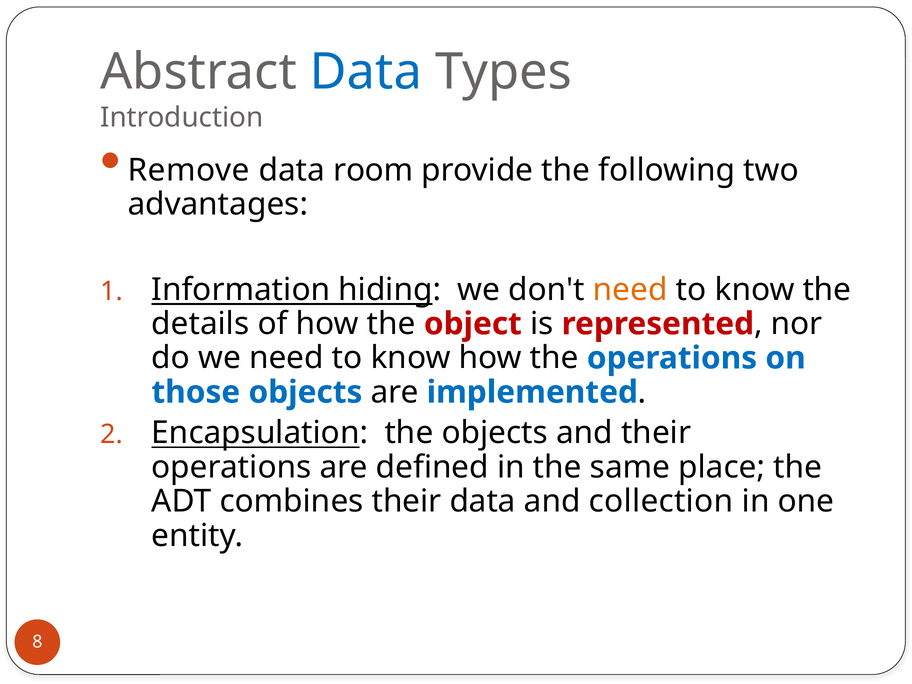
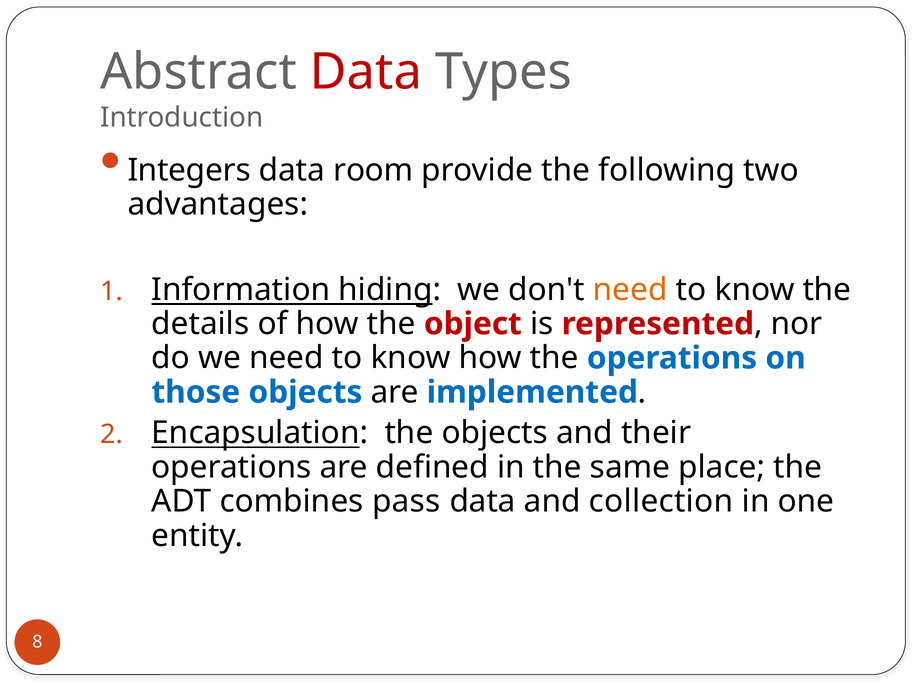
Data at (366, 72) colour: blue -> red
Remove: Remove -> Integers
combines their: their -> pass
